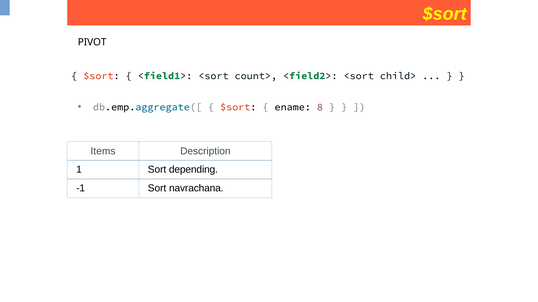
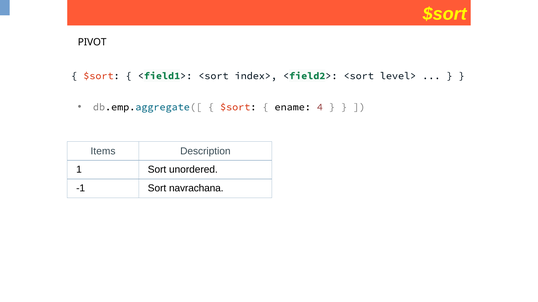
count>: count> -> index>
child>: child> -> level>
8: 8 -> 4
depending: depending -> unordered
